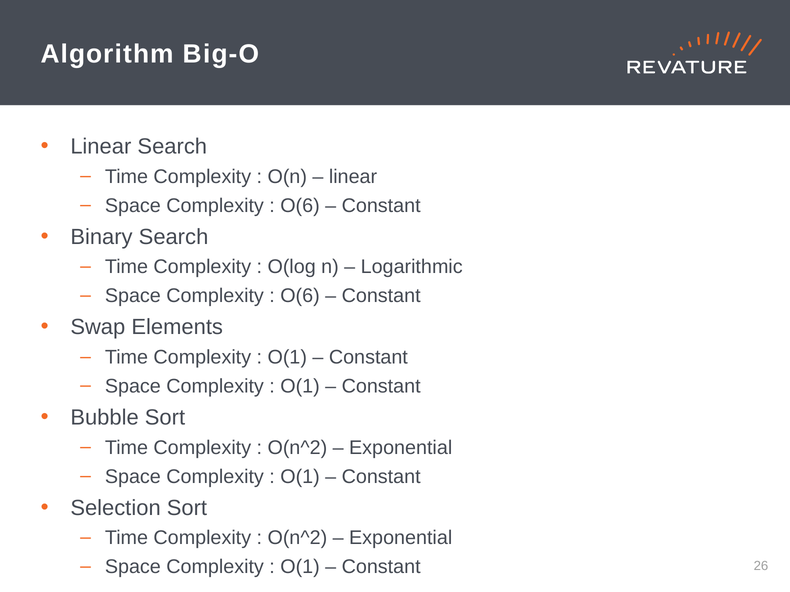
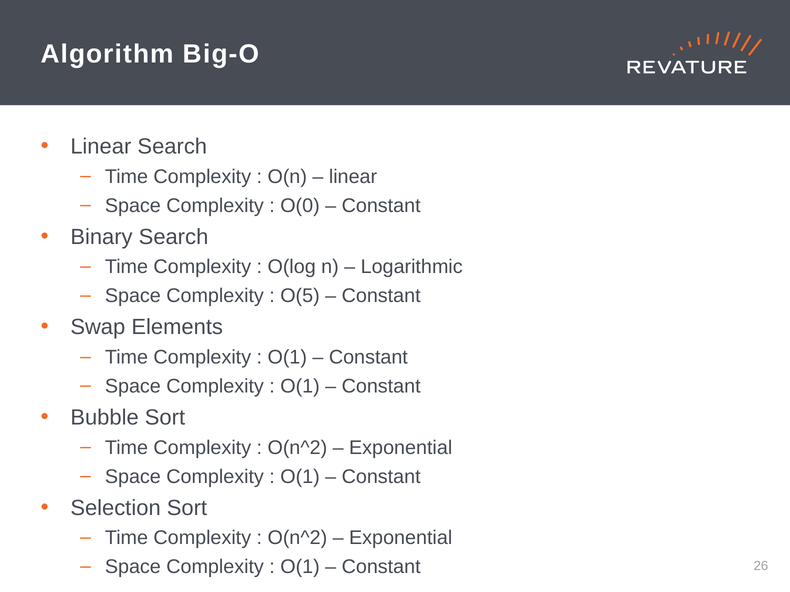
O(6 at (300, 206): O(6 -> O(0
O(6 at (300, 296): O(6 -> O(5
